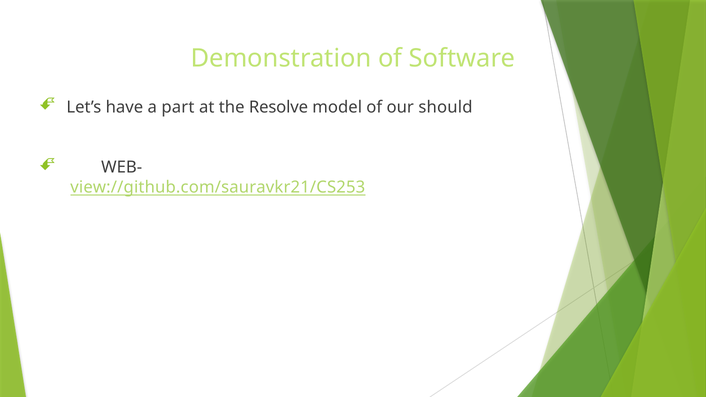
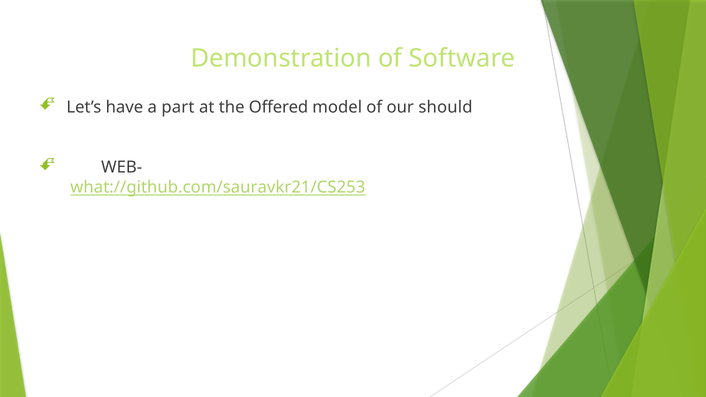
Resolve: Resolve -> Offered
view://github.com/sauravkr21/CS253: view://github.com/sauravkr21/CS253 -> what://github.com/sauravkr21/CS253
